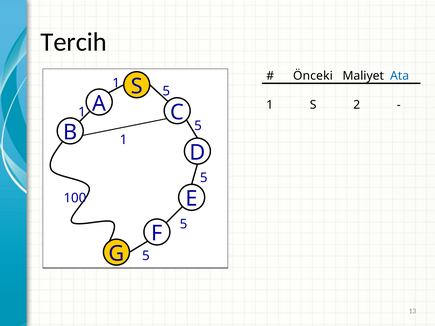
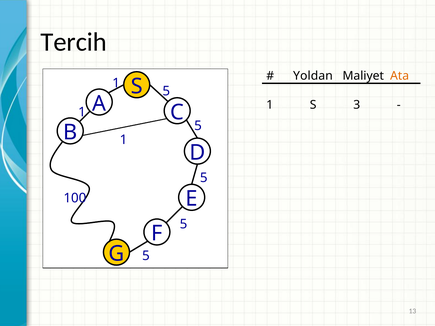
Önceki: Önceki -> Yoldan
Ata colour: blue -> orange
2: 2 -> 3
